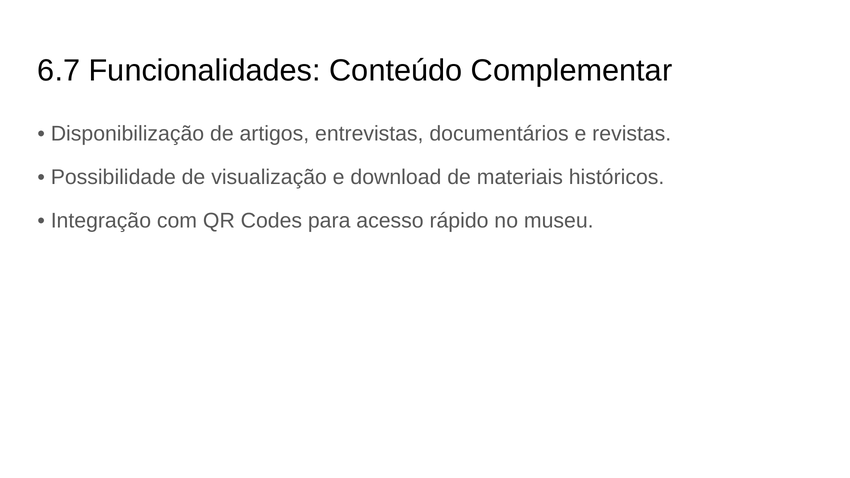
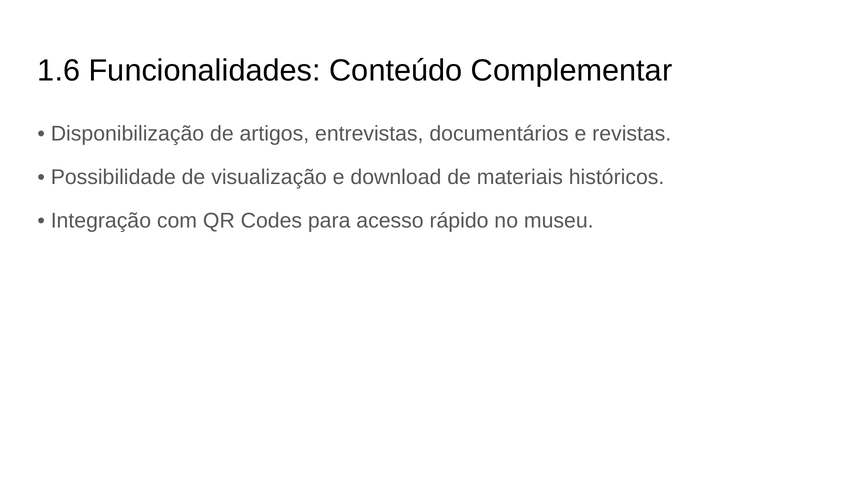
6.7: 6.7 -> 1.6
